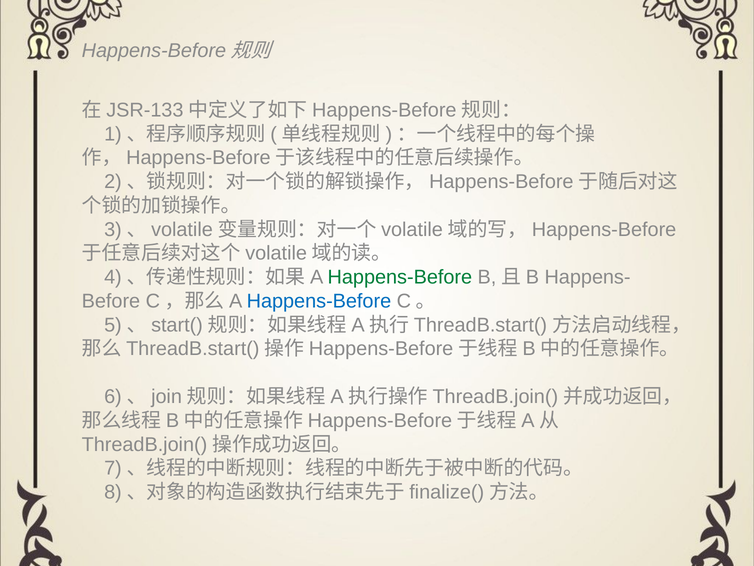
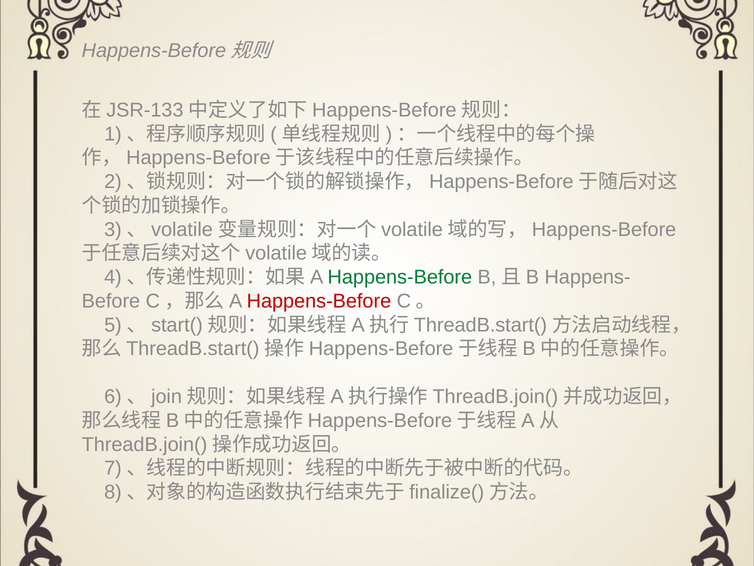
Happens-Before at (319, 301) colour: blue -> red
